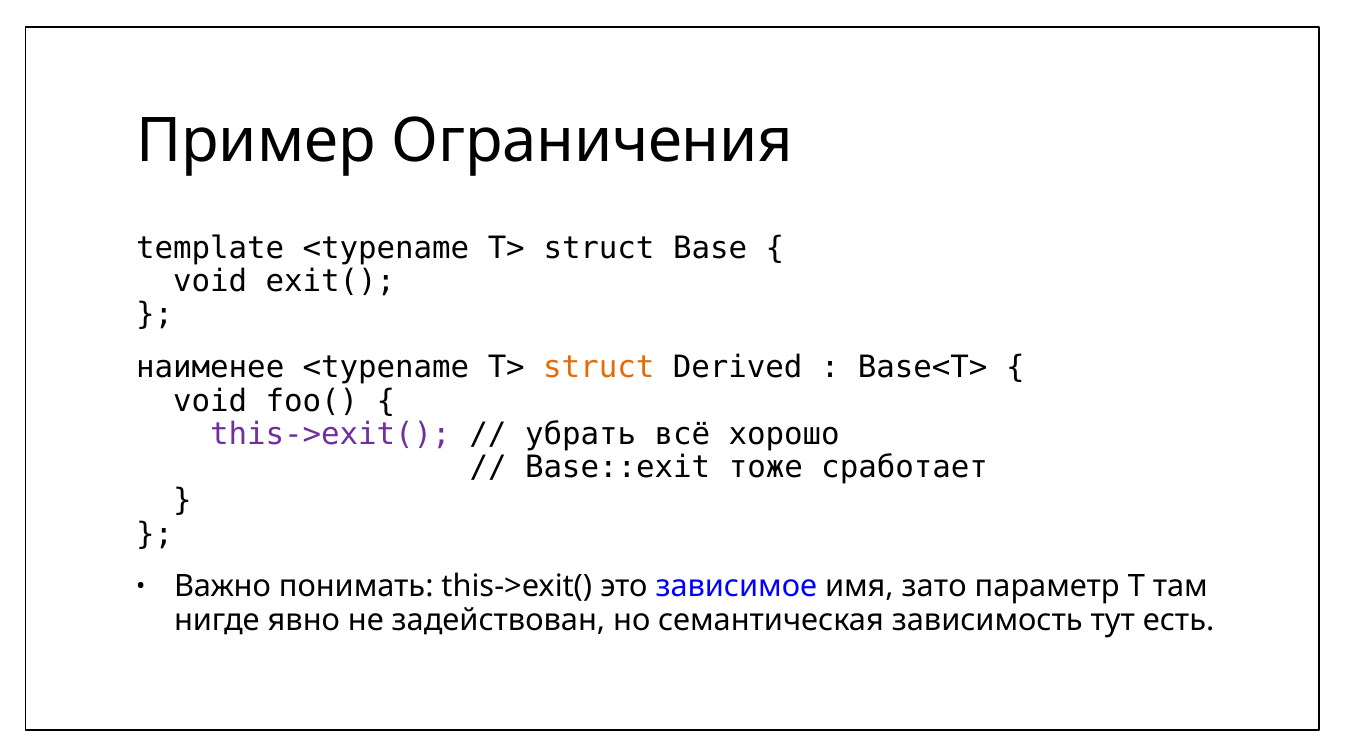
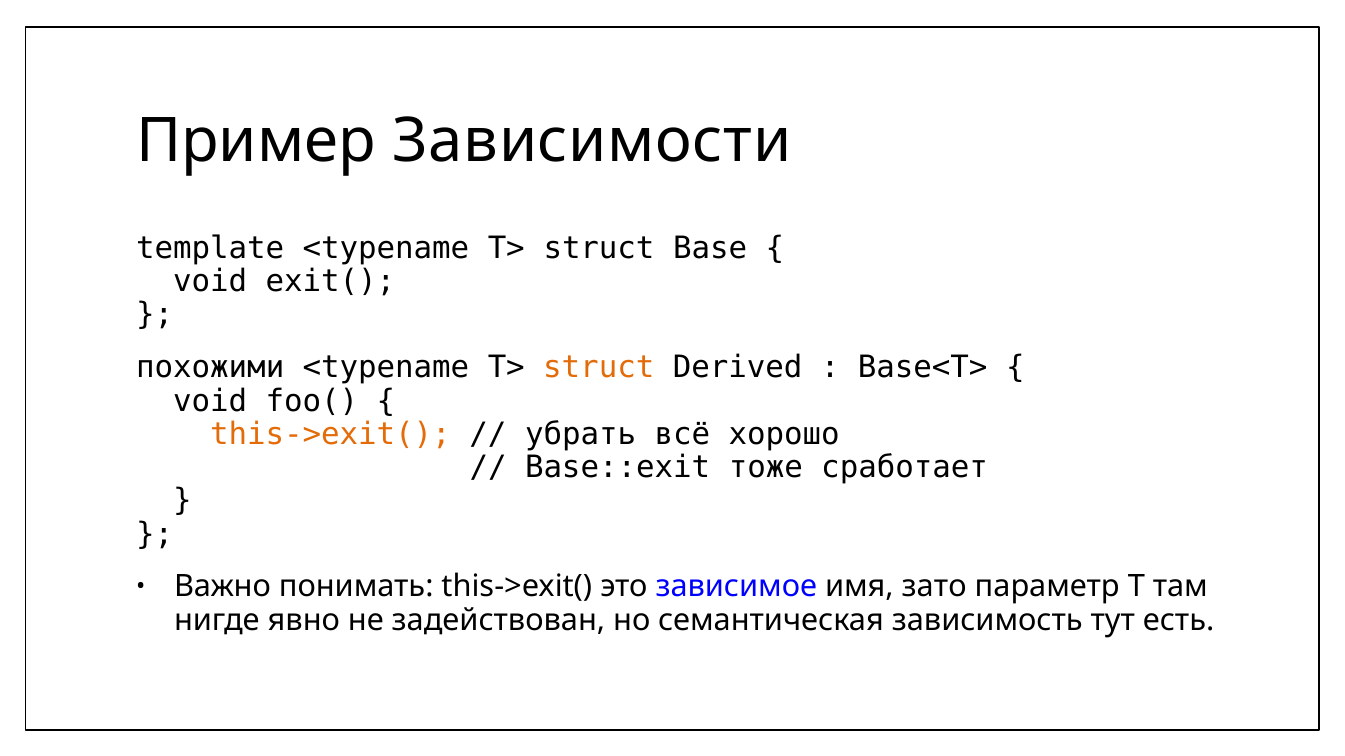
Ограничения: Ограничения -> Зависимости
наименее: наименее -> похожими
this->exit( at (330, 434) colour: purple -> orange
